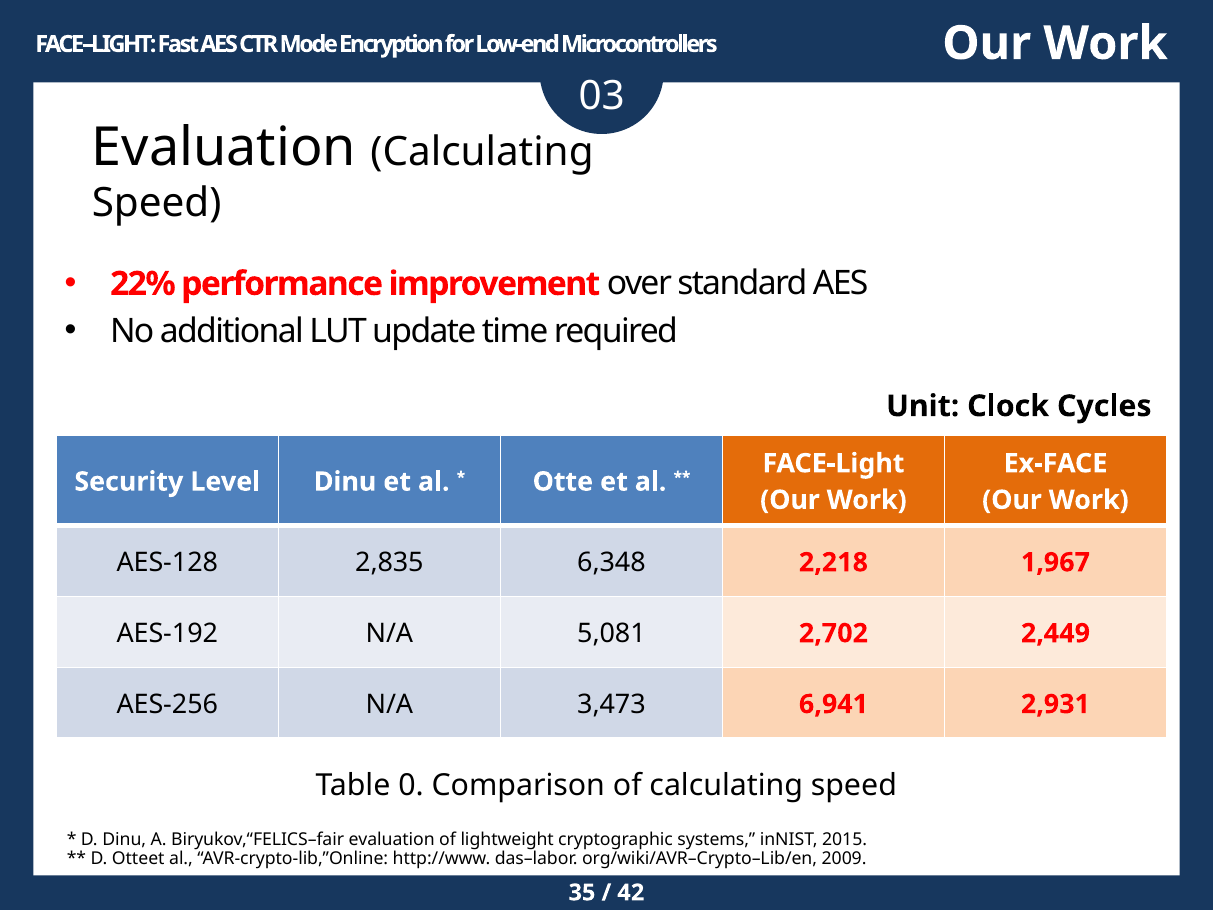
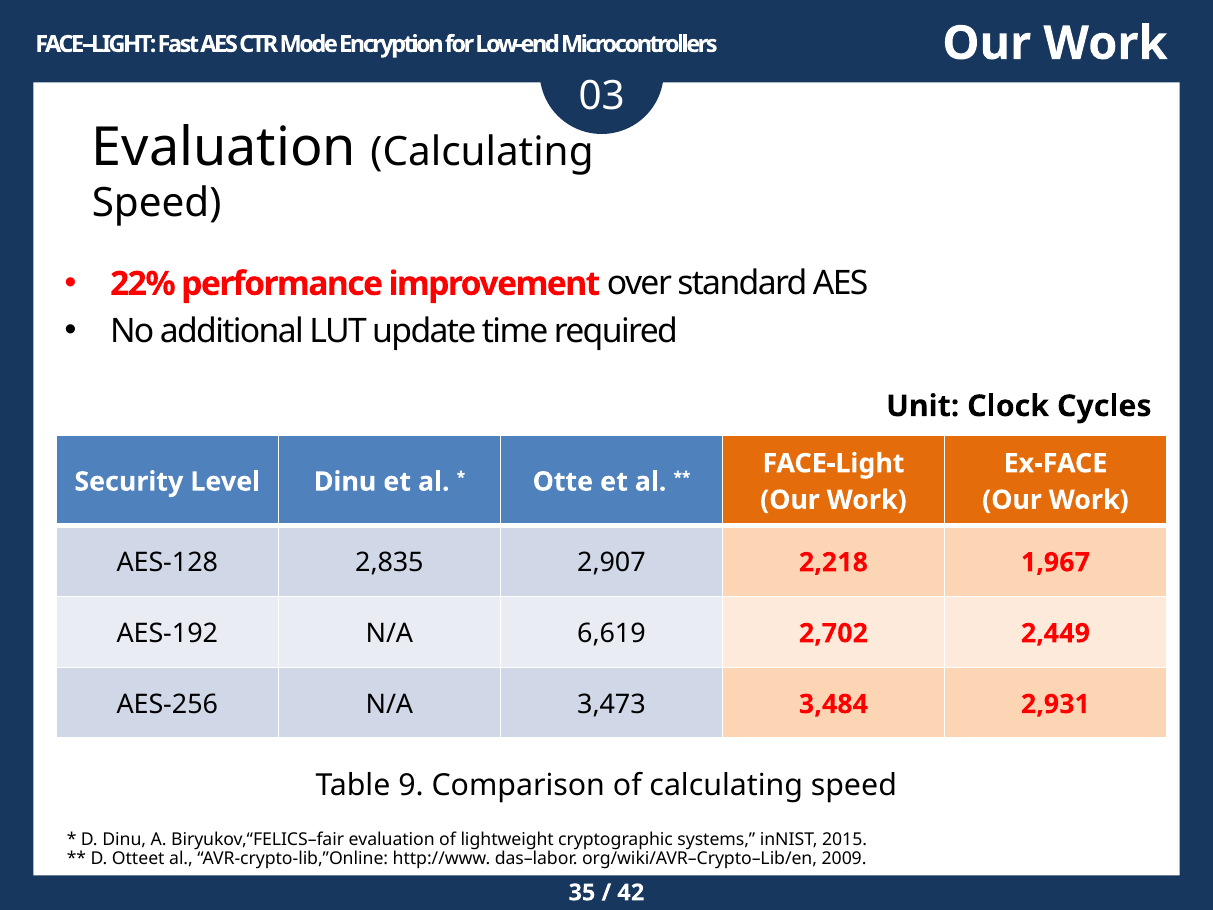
6,348: 6,348 -> 2,907
5,081: 5,081 -> 6,619
6,941: 6,941 -> 3,484
0: 0 -> 9
